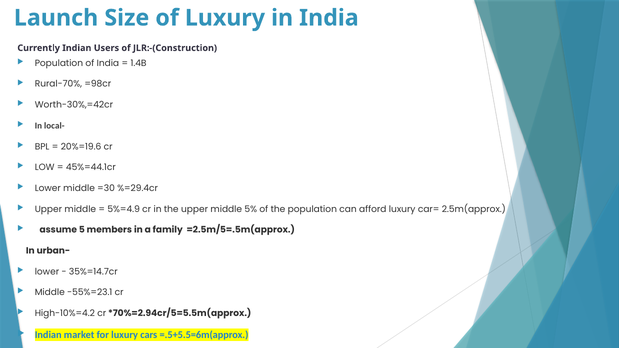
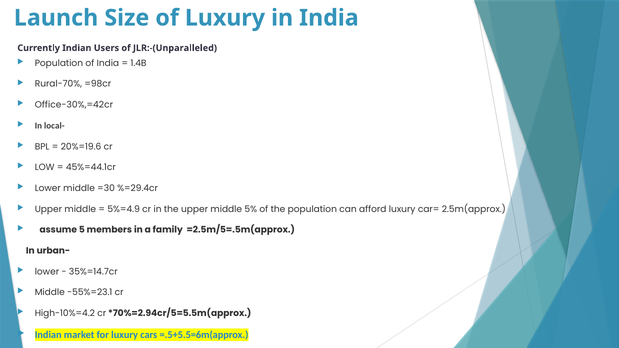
JLR:-(Construction: JLR:-(Construction -> JLR:-(Unparalleled
Worth-30%,=42cr: Worth-30%,=42cr -> Office-30%,=42cr
